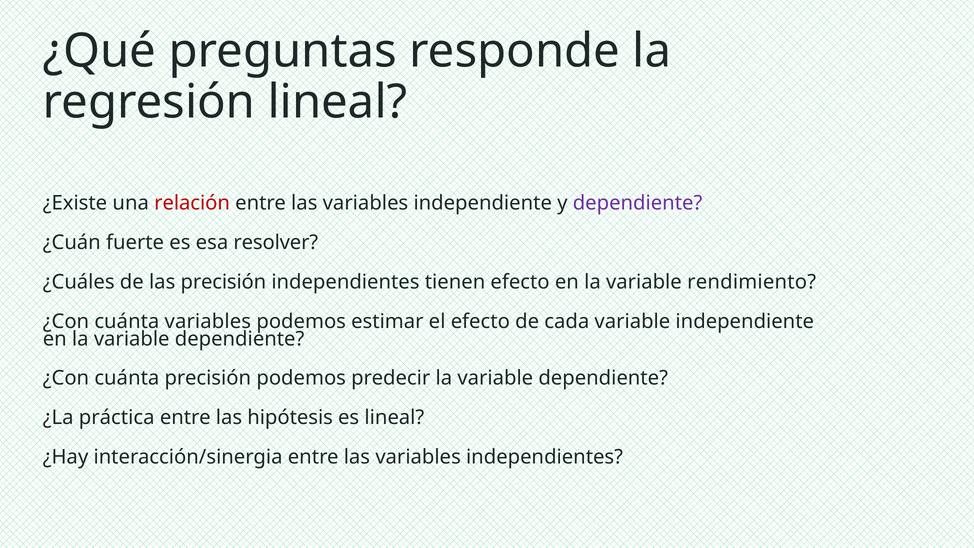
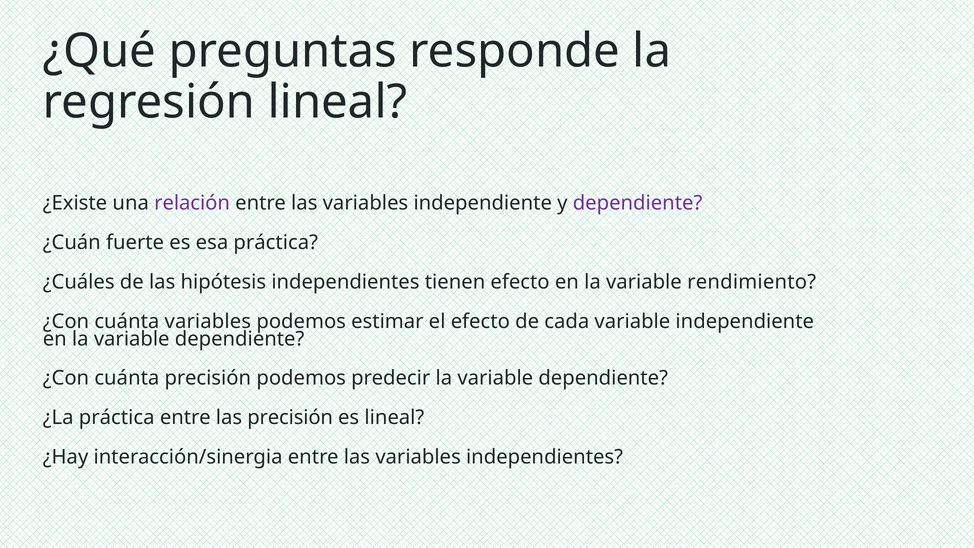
relación colour: red -> purple
esa resolver: resolver -> práctica
las precisión: precisión -> hipótesis
las hipótesis: hipótesis -> precisión
